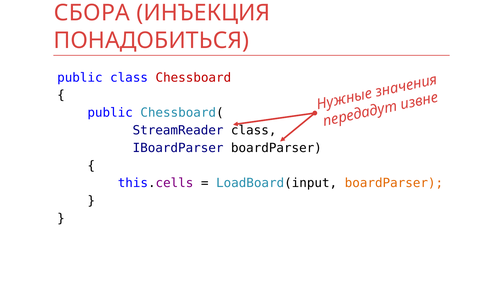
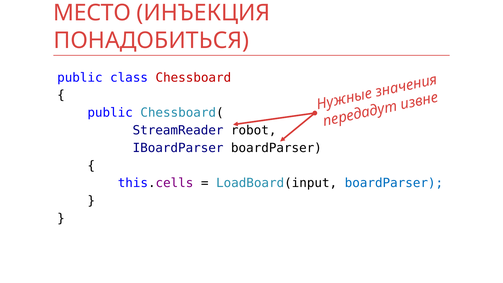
СБОРА: СБОРА -> МЕСТО
StreamReader class: class -> robot
boardParser at (394, 183) colour: orange -> blue
